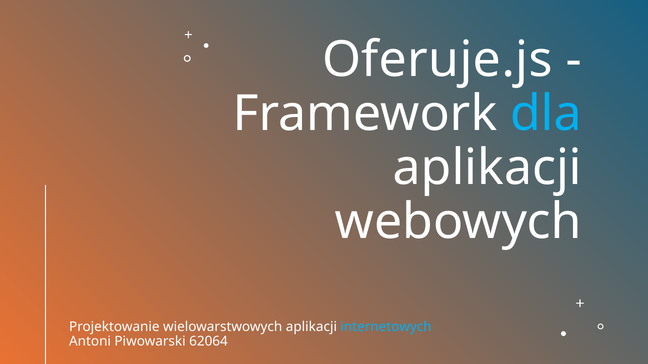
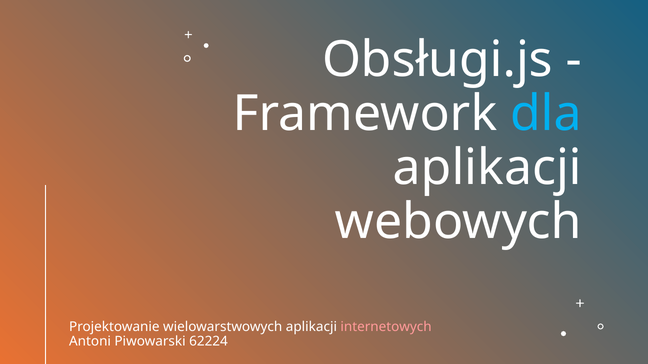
Oferuje.js: Oferuje.js -> Obsługi.js
internetowych colour: light blue -> pink
62064: 62064 -> 62224
